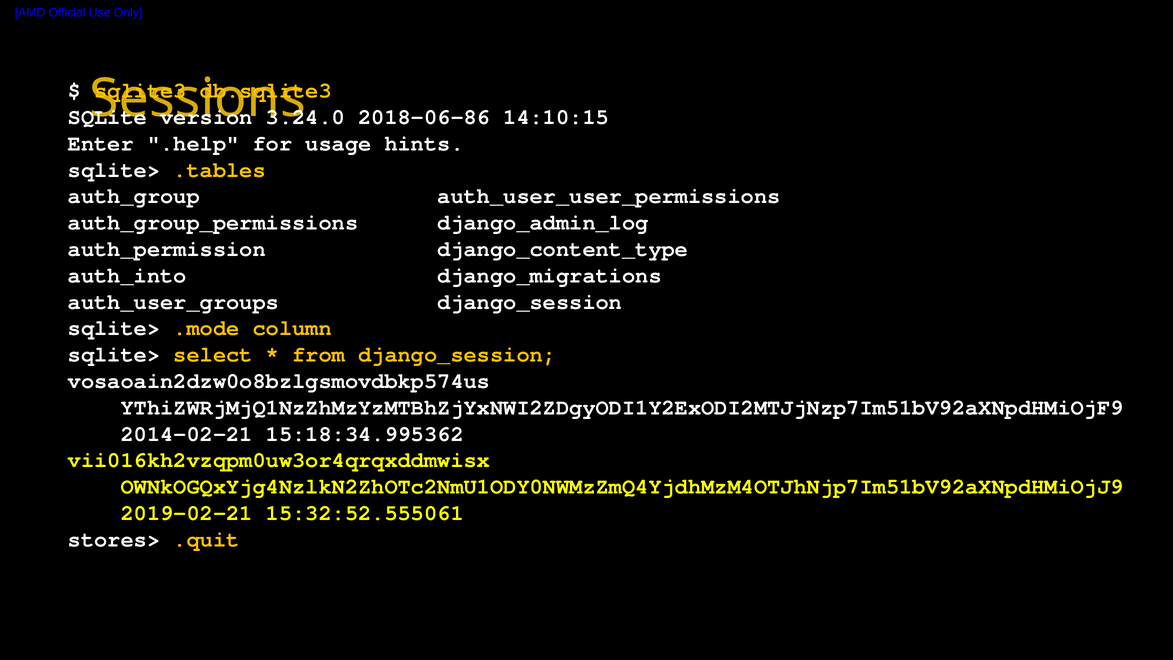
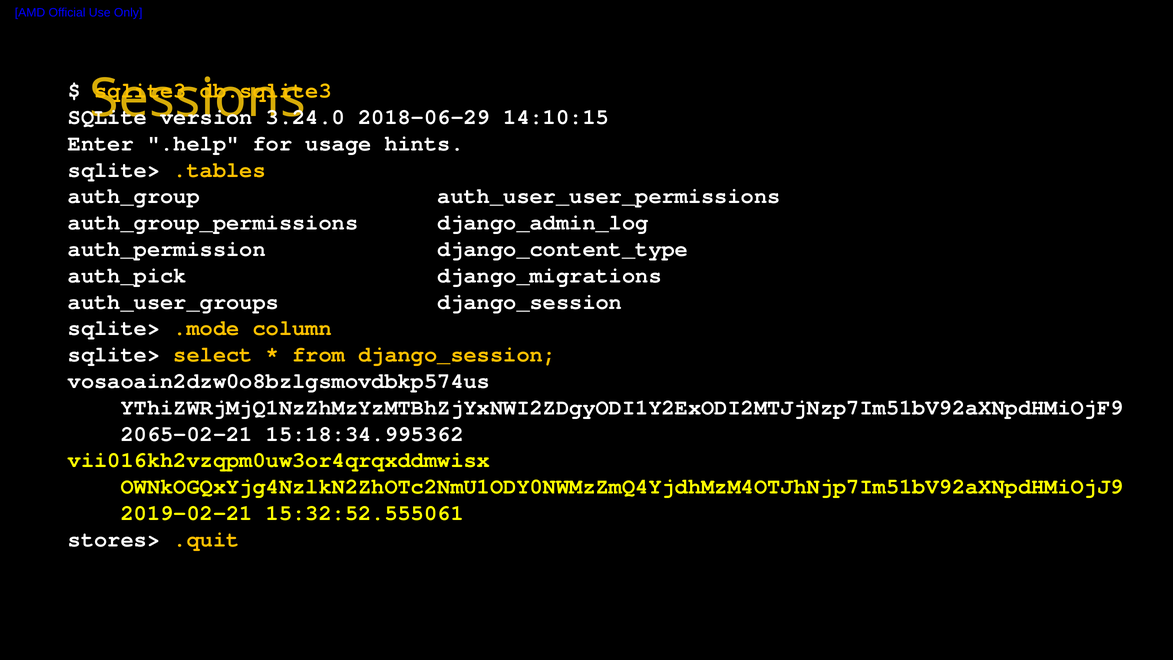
2018-06-86: 2018-06-86 -> 2018-06-29
auth_into: auth_into -> auth_pick
2014-02-21: 2014-02-21 -> 2065-02-21
